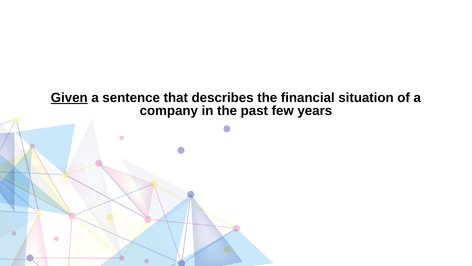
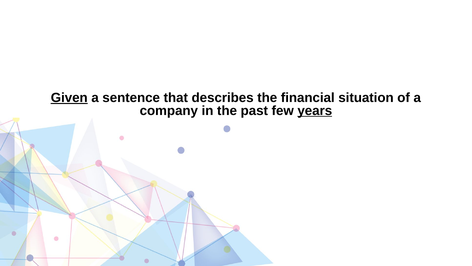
years underline: none -> present
